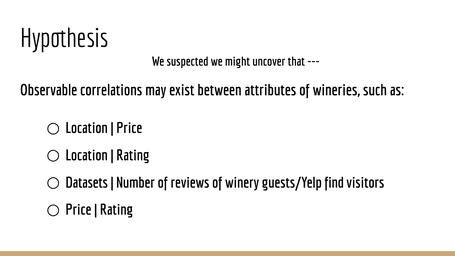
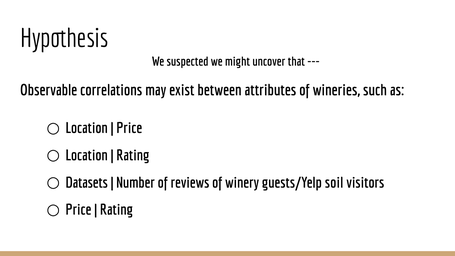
find: find -> soil
